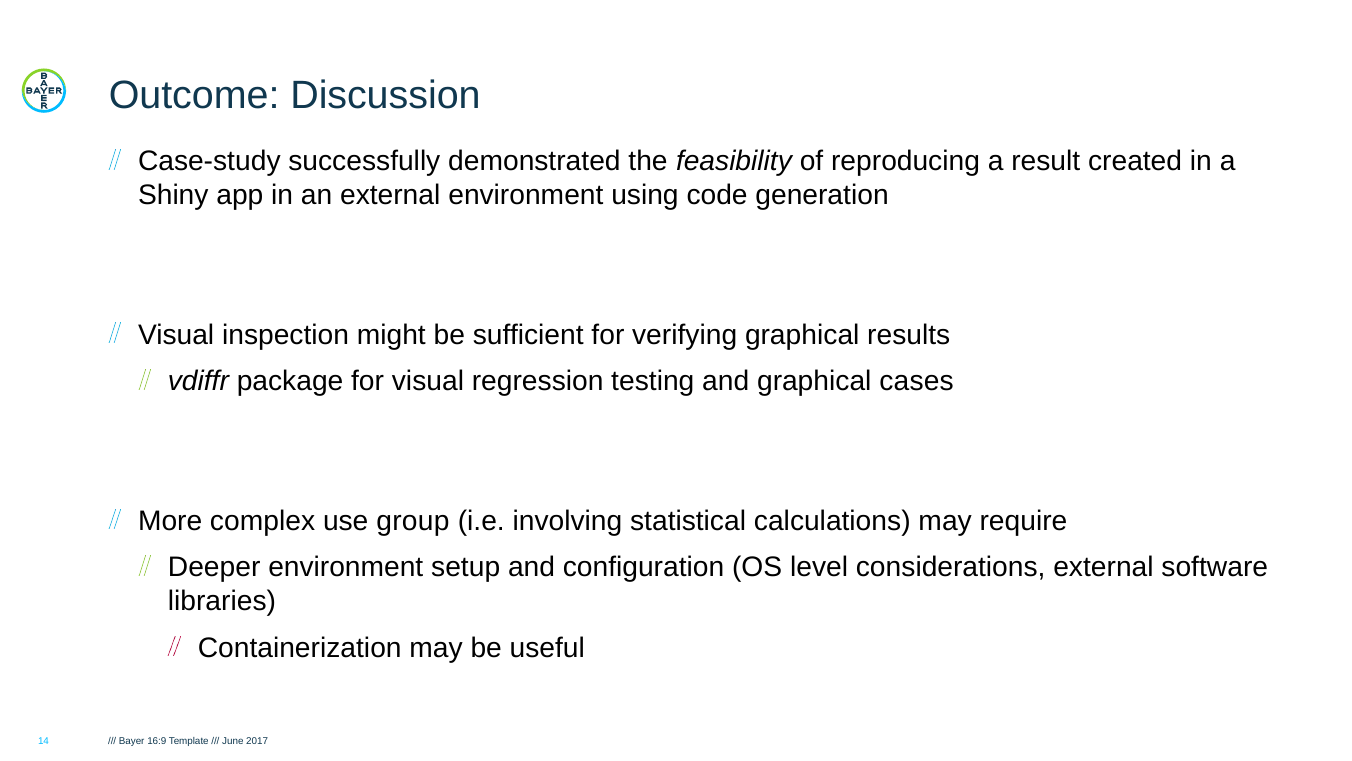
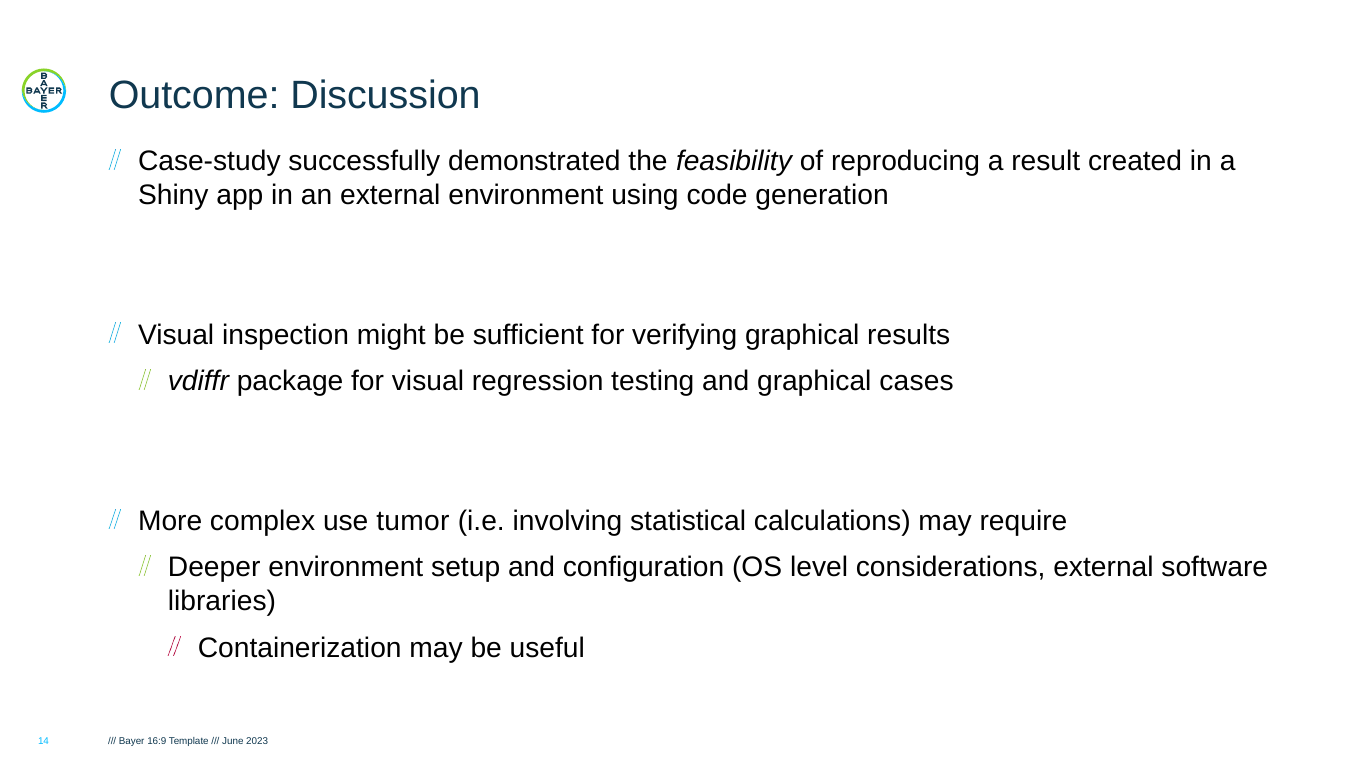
group: group -> tumor
2017: 2017 -> 2023
